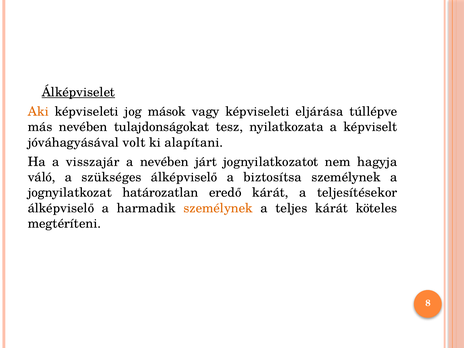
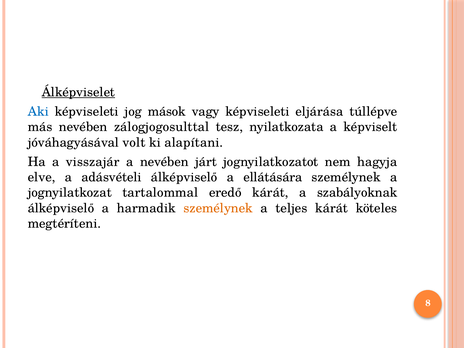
Aki colour: orange -> blue
tulajdonságokat: tulajdonságokat -> zálogjogosulttal
váló: váló -> elve
szükséges: szükséges -> adásvételi
biztosítsa: biztosítsa -> ellátására
határozatlan: határozatlan -> tartalommal
teljesítésekor: teljesítésekor -> szabályoknak
